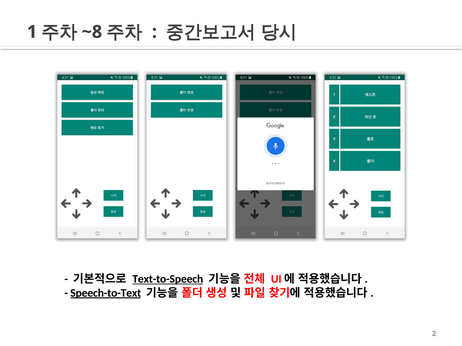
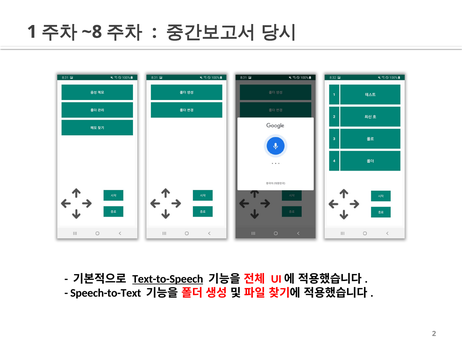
Speech-to-Text underline: present -> none
